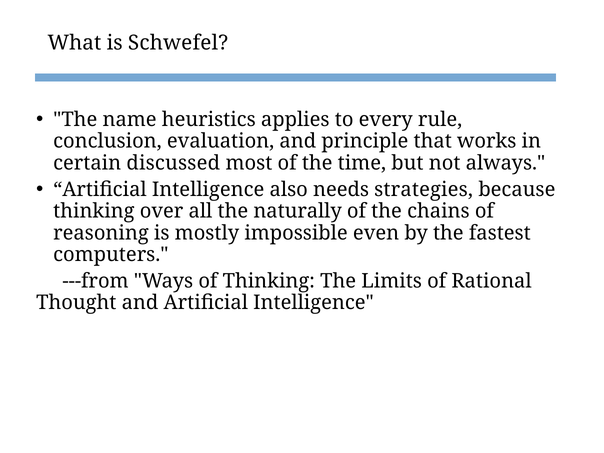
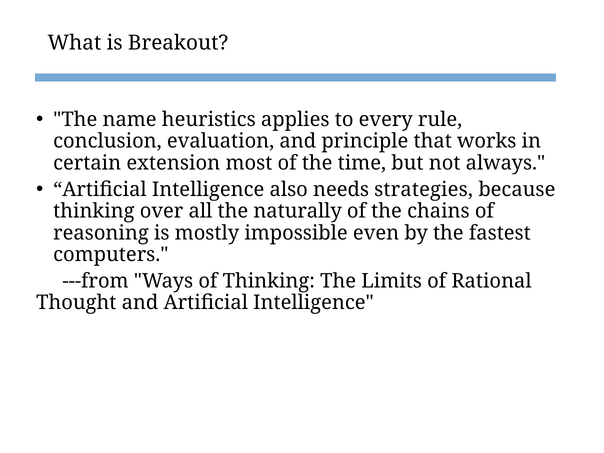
Schwefel: Schwefel -> Breakout
discussed: discussed -> extension
